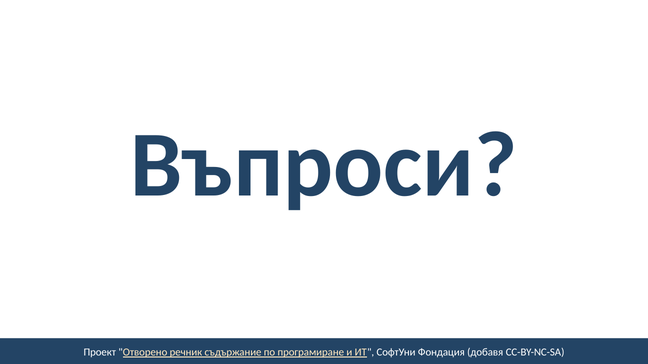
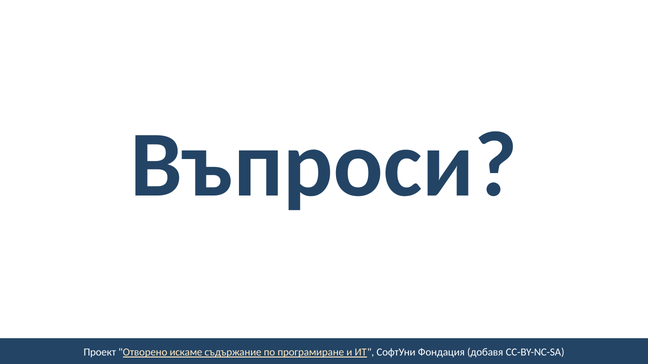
речник: речник -> искаме
